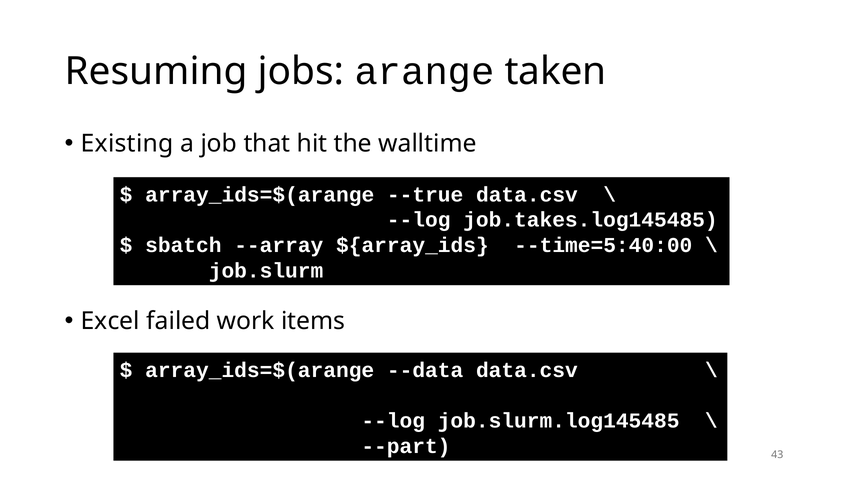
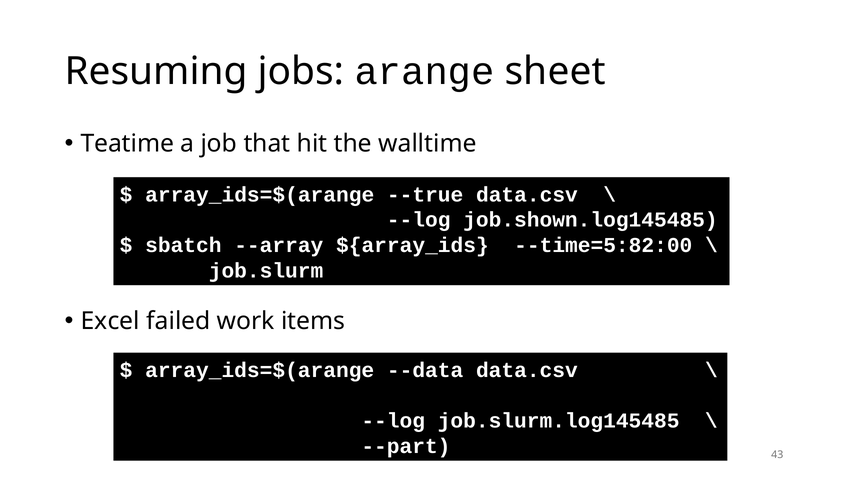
taken: taken -> sheet
Existing: Existing -> Teatime
job.takes.log145485: job.takes.log145485 -> job.shown.log145485
--time=5:40:00: --time=5:40:00 -> --time=5:82:00
